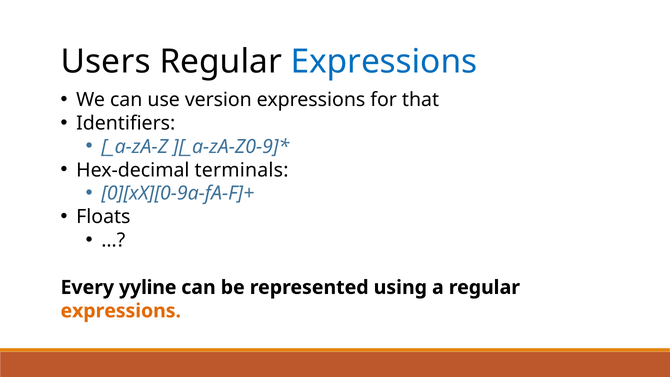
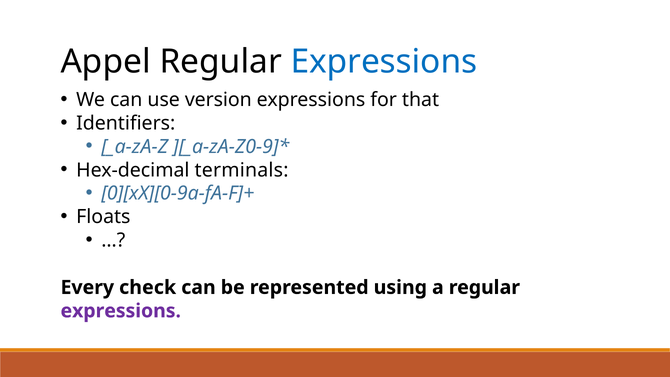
Users: Users -> Appel
yyline: yyline -> check
expressions at (121, 311) colour: orange -> purple
